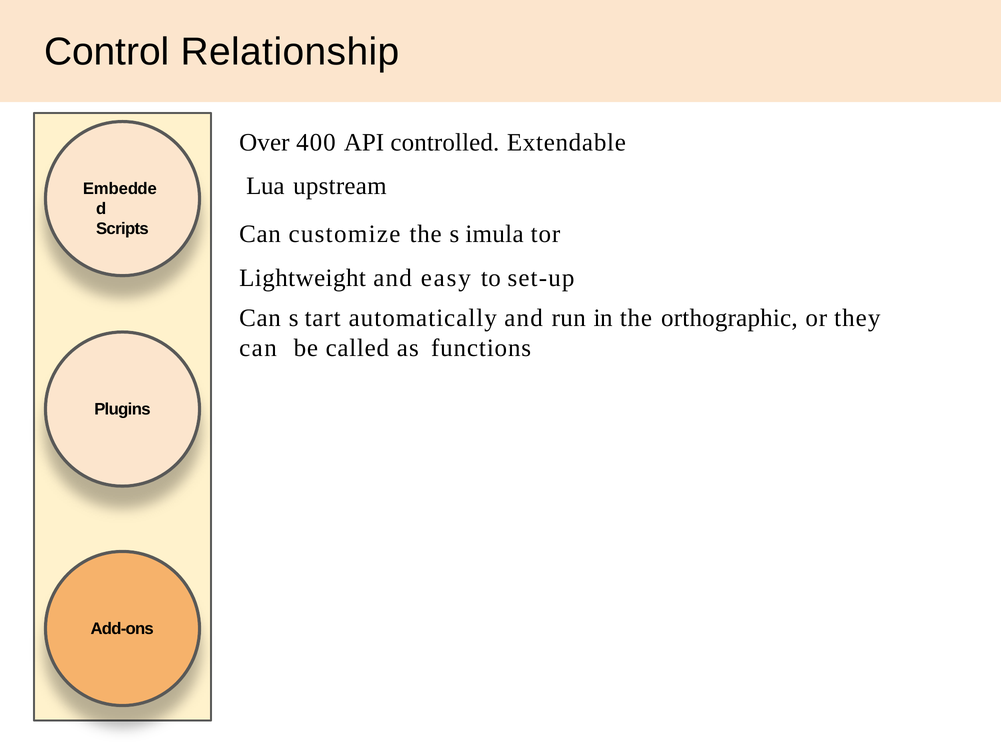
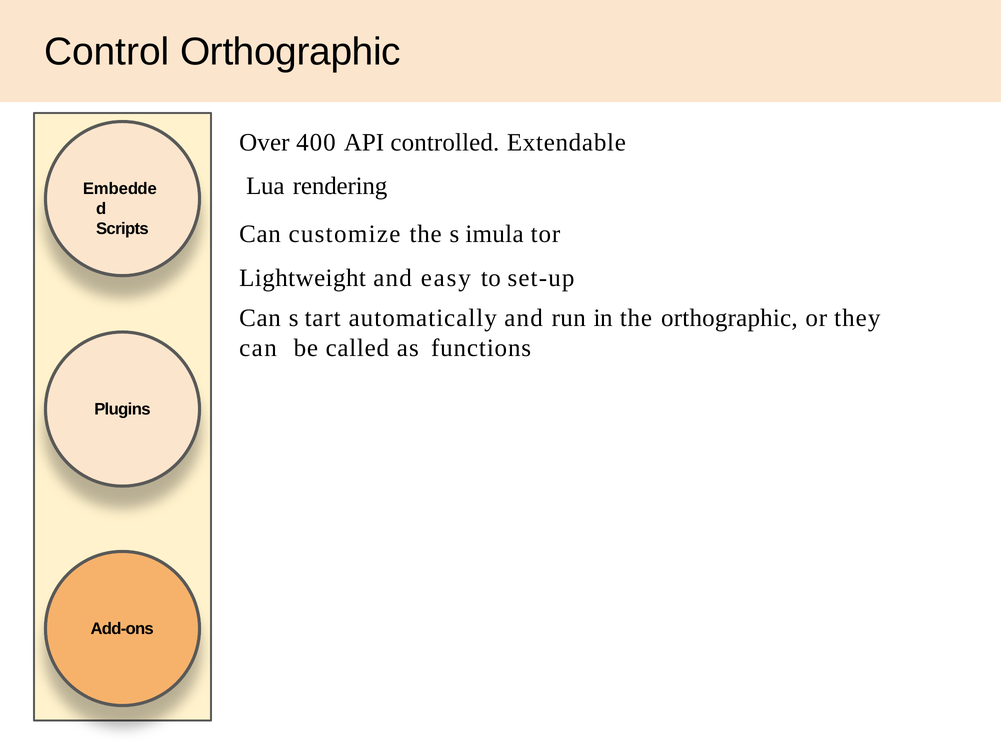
Control Relationship: Relationship -> Orthographic
upstream: upstream -> rendering
